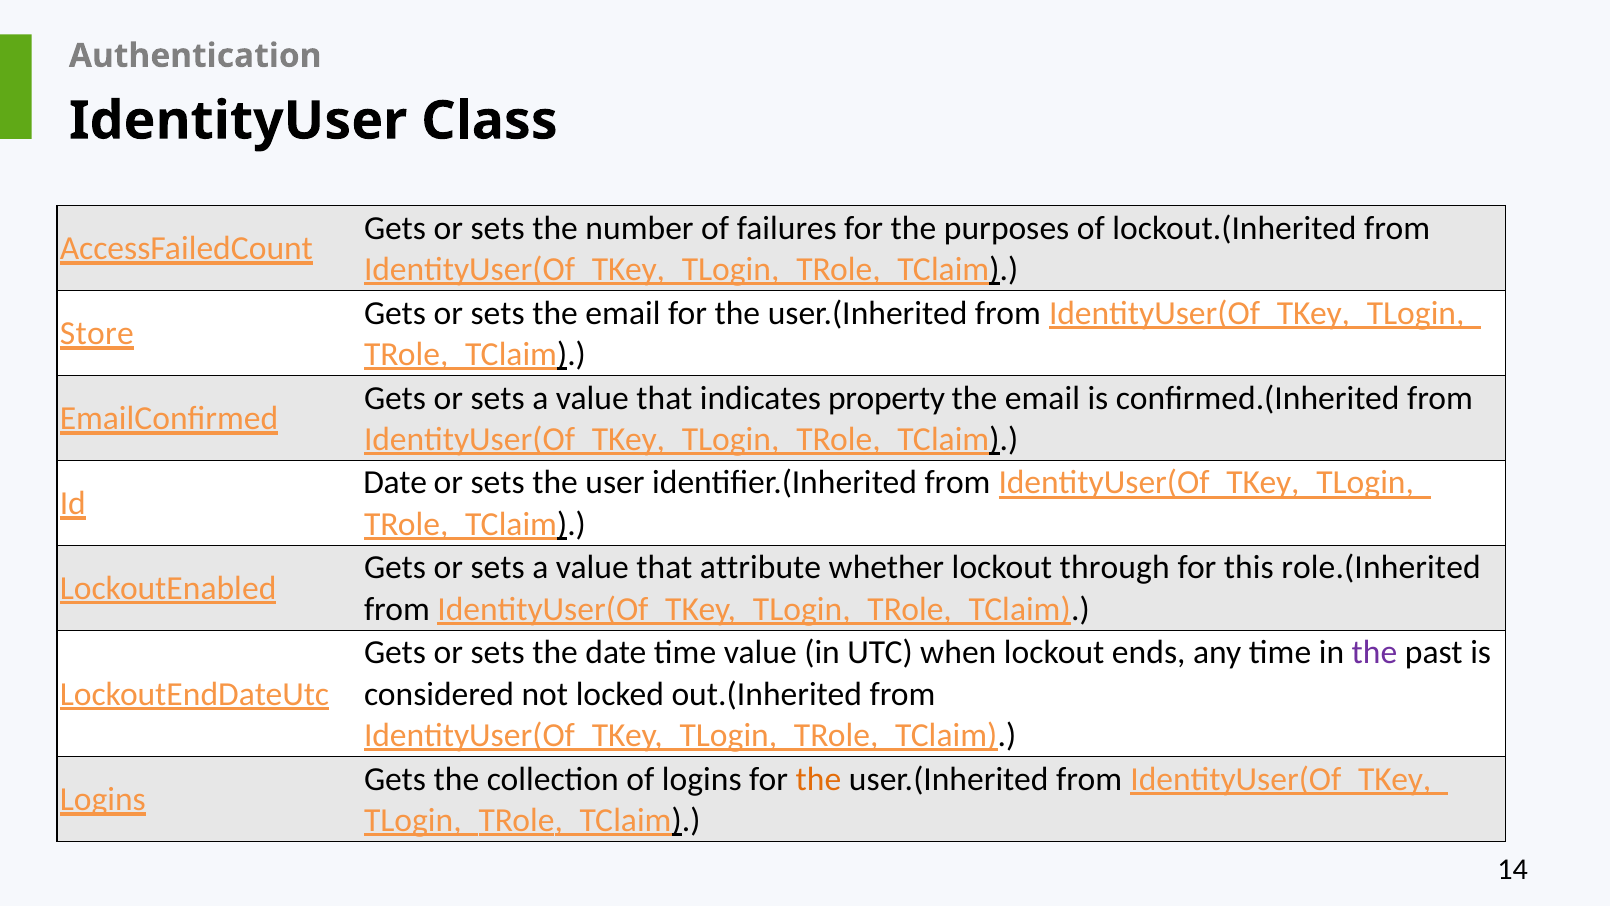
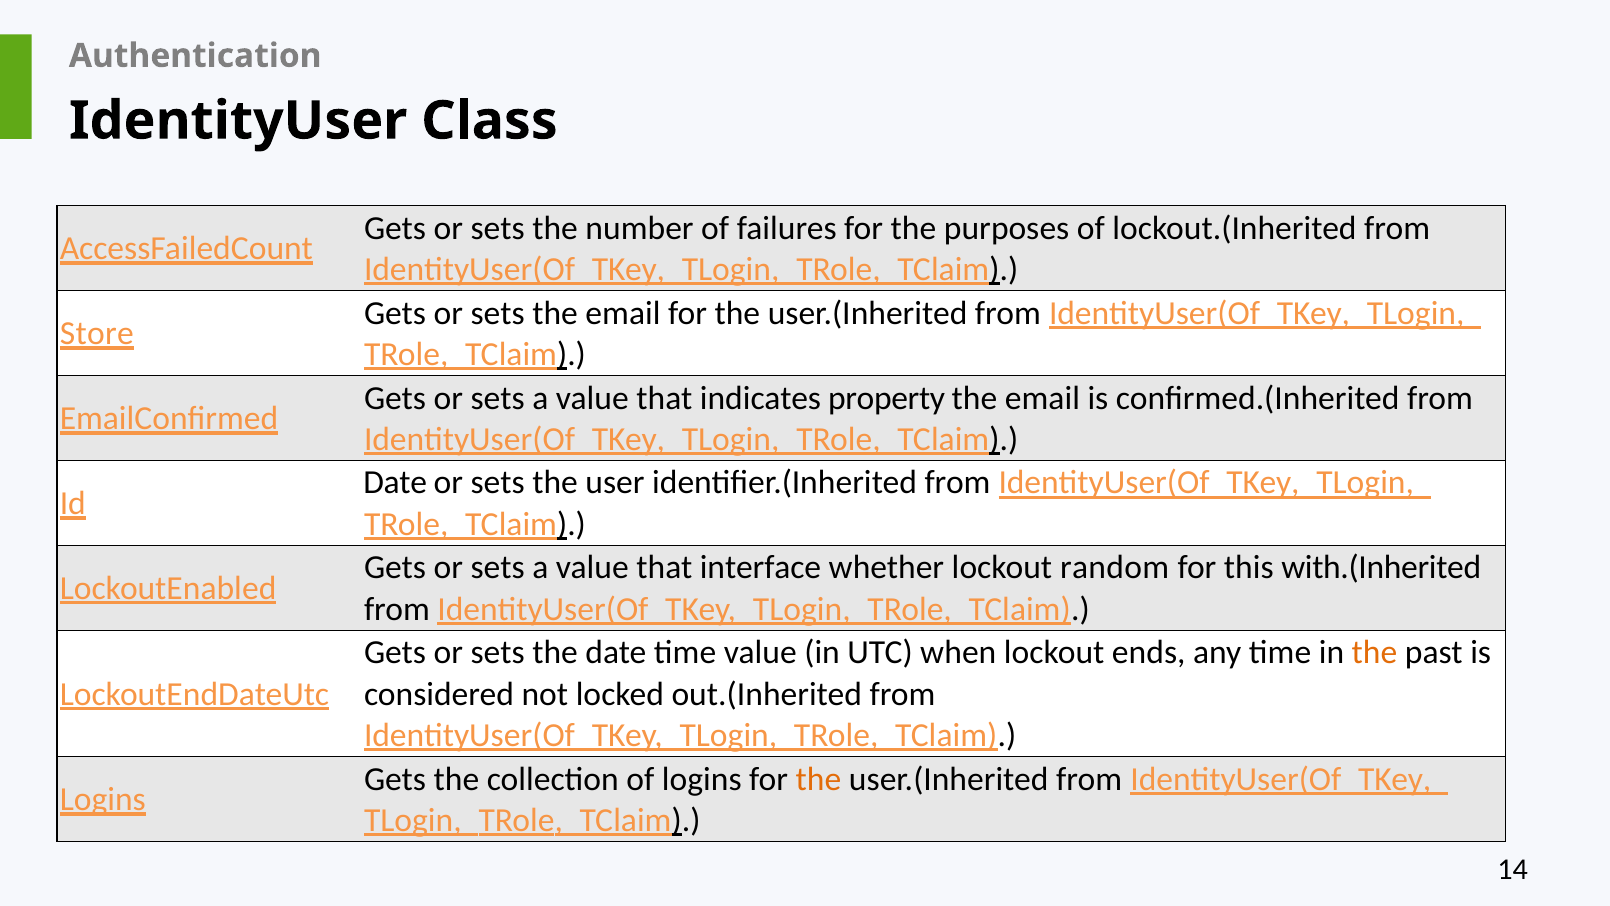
attribute: attribute -> interface
through: through -> random
role.(Inherited: role.(Inherited -> with.(Inherited
the at (1375, 653) colour: purple -> orange
